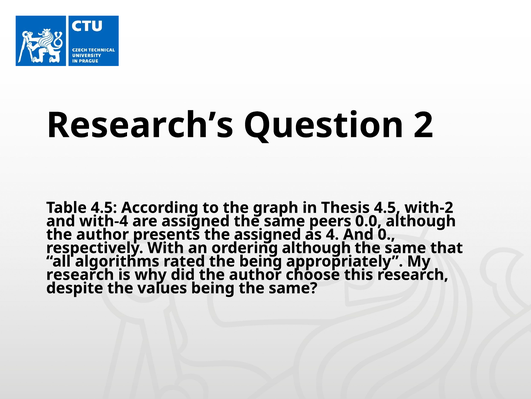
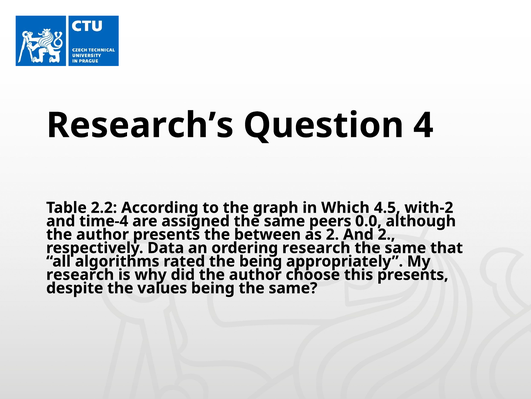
2: 2 -> 4
Table 4.5: 4.5 -> 2.2
Thesis: Thesis -> Which
with-4: with-4 -> time-4
the assigned: assigned -> between
as 4: 4 -> 2
And 0: 0 -> 2
With: With -> Data
ordering although: although -> research
this research: research -> presents
